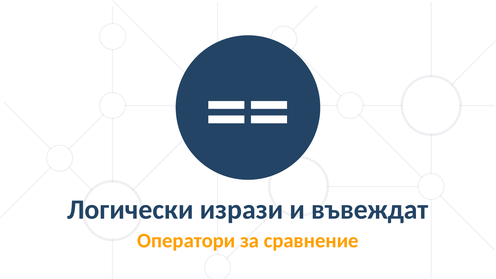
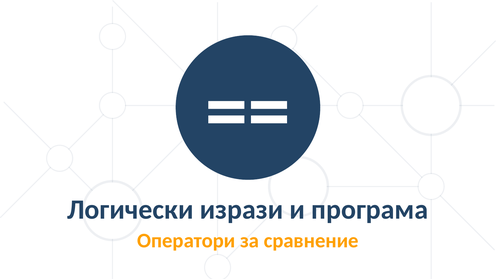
въвеждат: въвеждат -> програма
